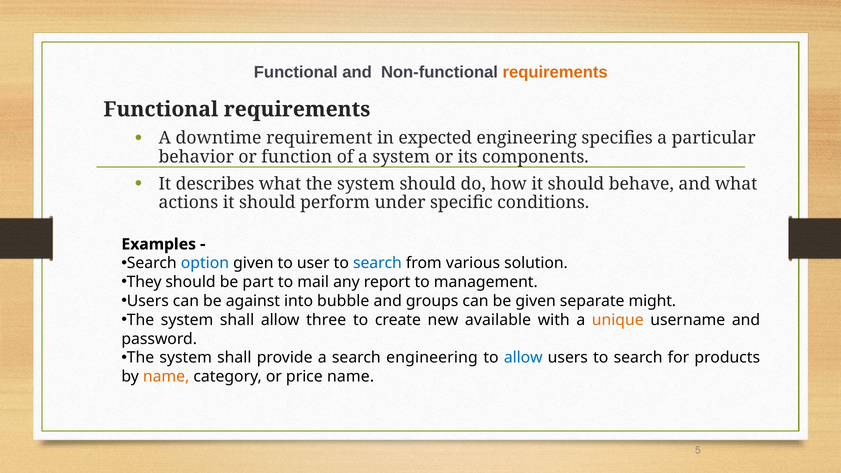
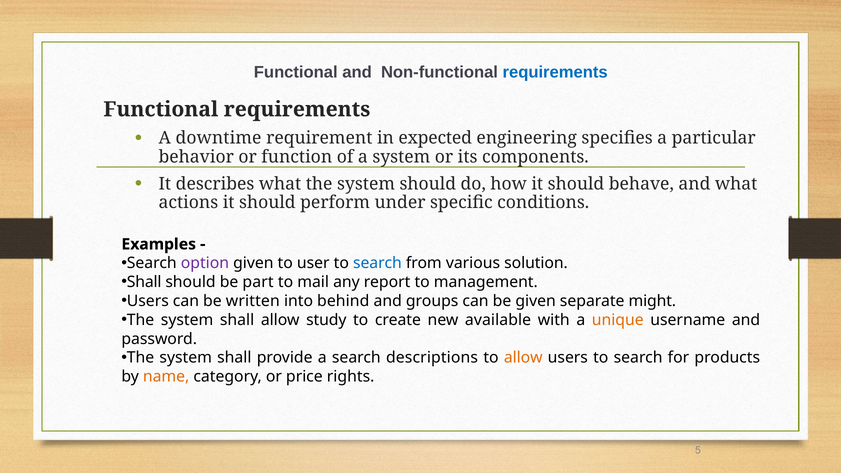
requirements at (555, 72) colour: orange -> blue
option colour: blue -> purple
They at (144, 282): They -> Shall
against: against -> written
bubble: bubble -> behind
three: three -> study
search engineering: engineering -> descriptions
allow at (523, 358) colour: blue -> orange
price name: name -> rights
